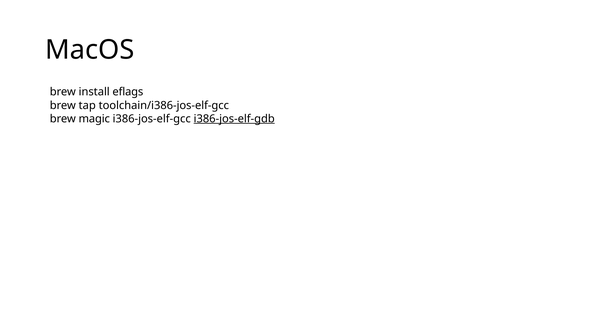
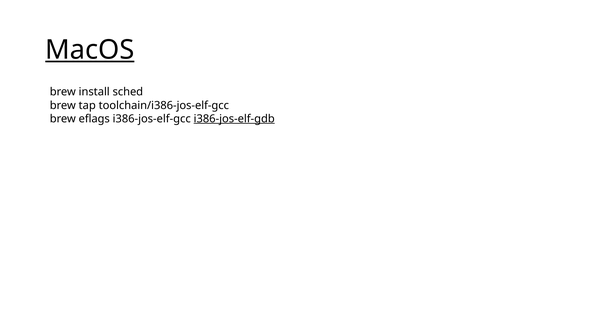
MacOS underline: none -> present
eflags: eflags -> sched
magic: magic -> eflags
